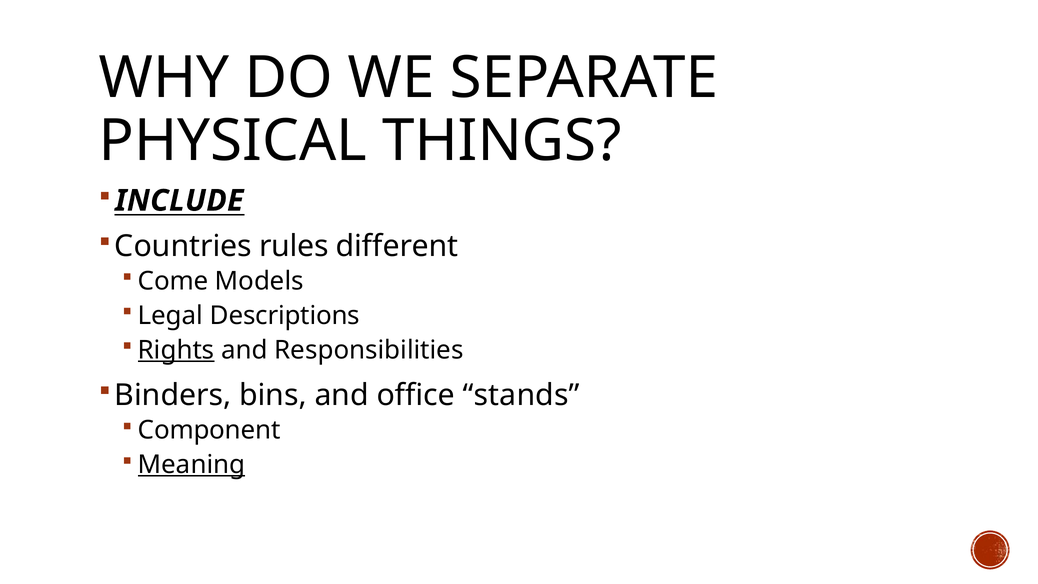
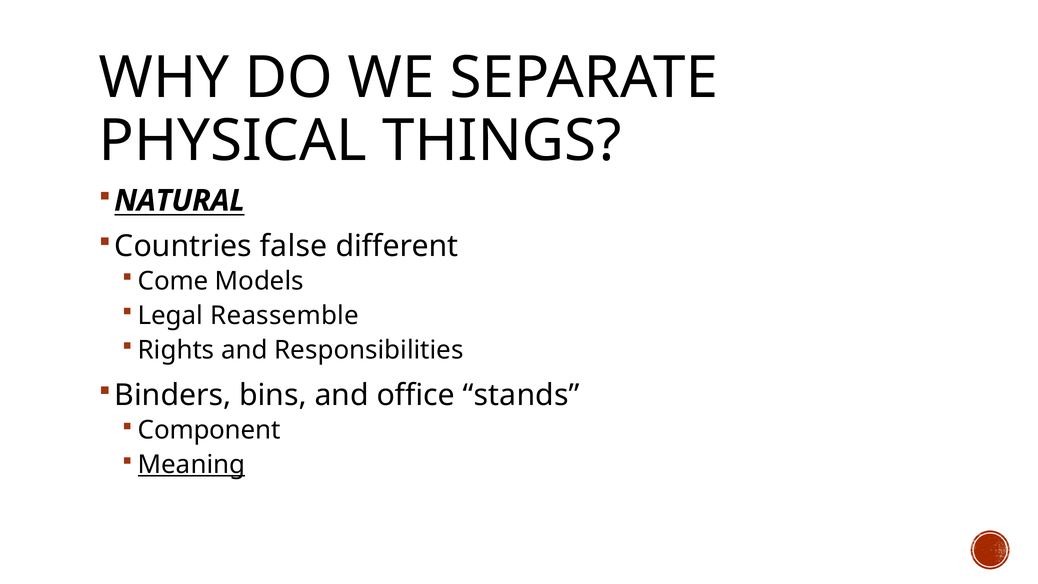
INCLUDE: INCLUDE -> NATURAL
rules: rules -> false
Descriptions: Descriptions -> Reassemble
Rights underline: present -> none
